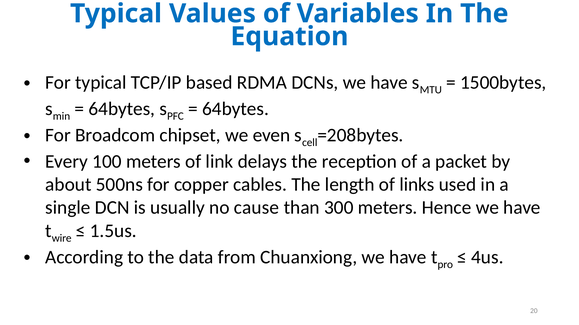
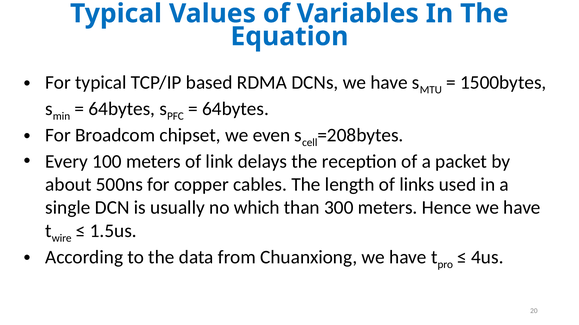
cause: cause -> which
